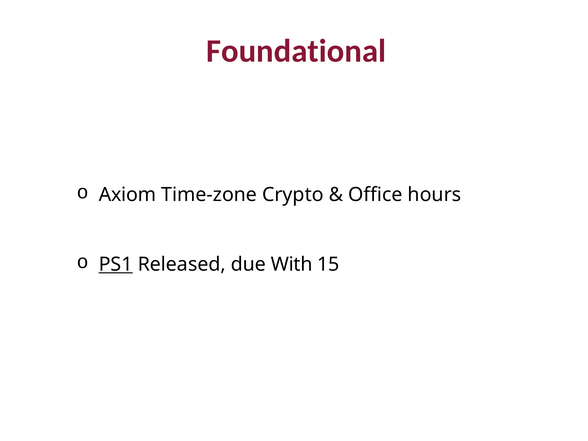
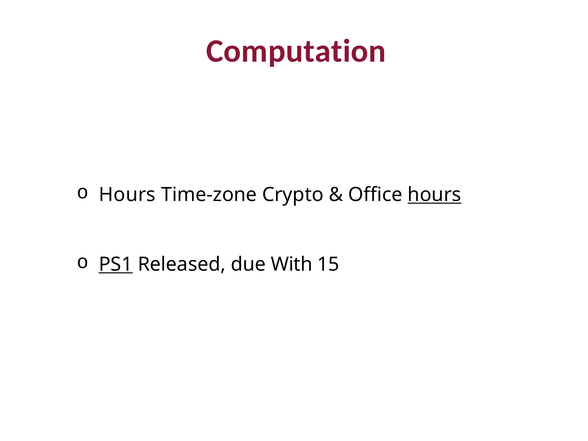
Foundational: Foundational -> Computation
Axiom at (127, 195): Axiom -> Hours
hours at (434, 195) underline: none -> present
